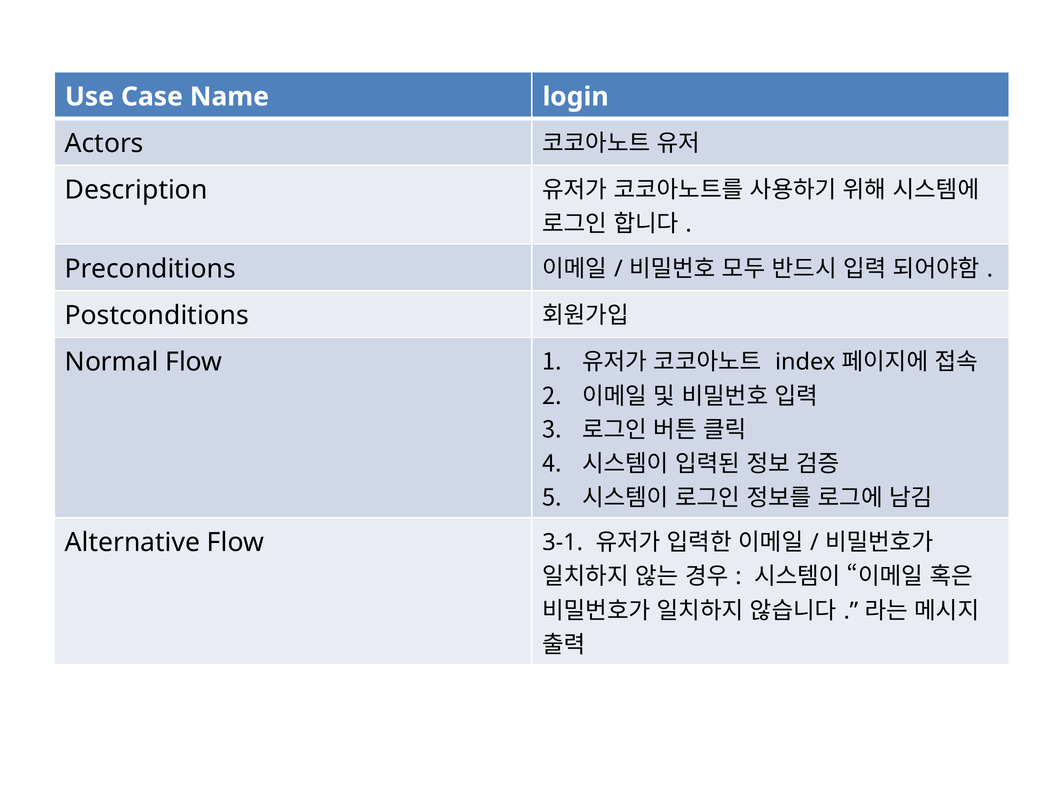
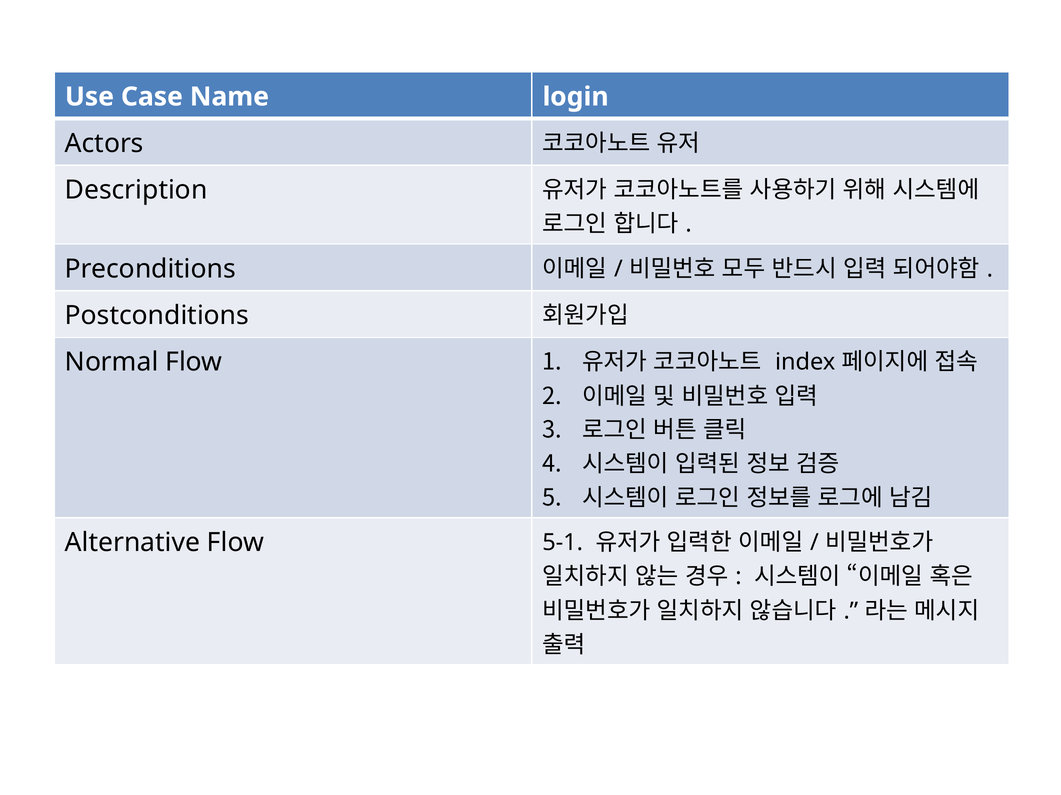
3-1: 3-1 -> 5-1
